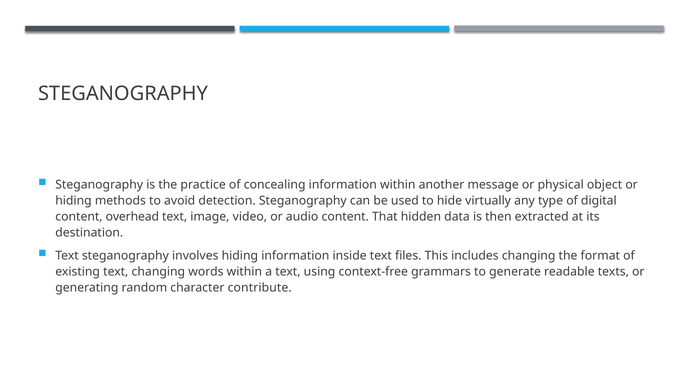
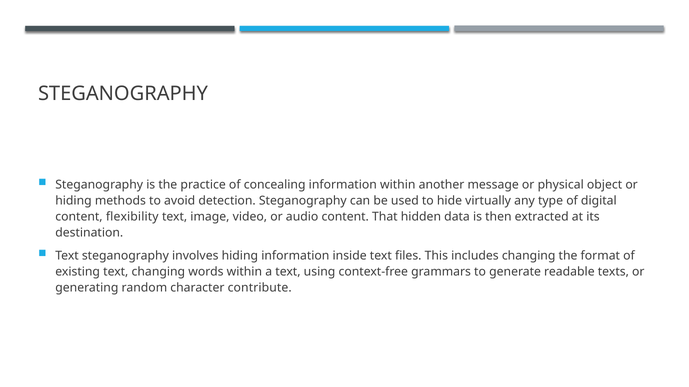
overhead: overhead -> flexibility
